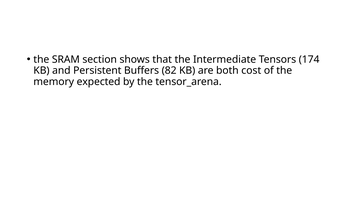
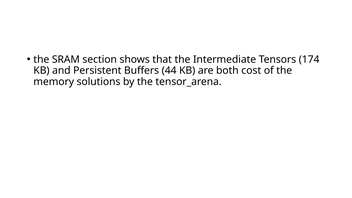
82: 82 -> 44
expected: expected -> solutions
